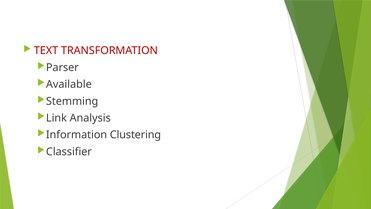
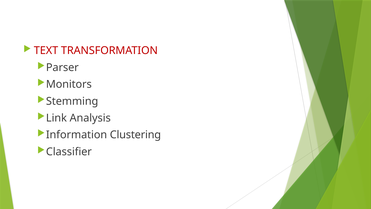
Available: Available -> Monitors
